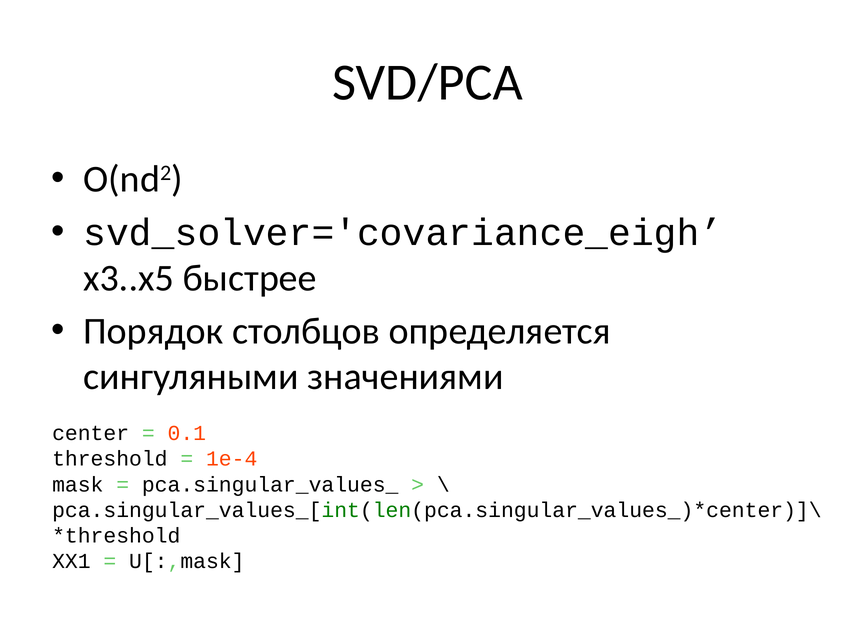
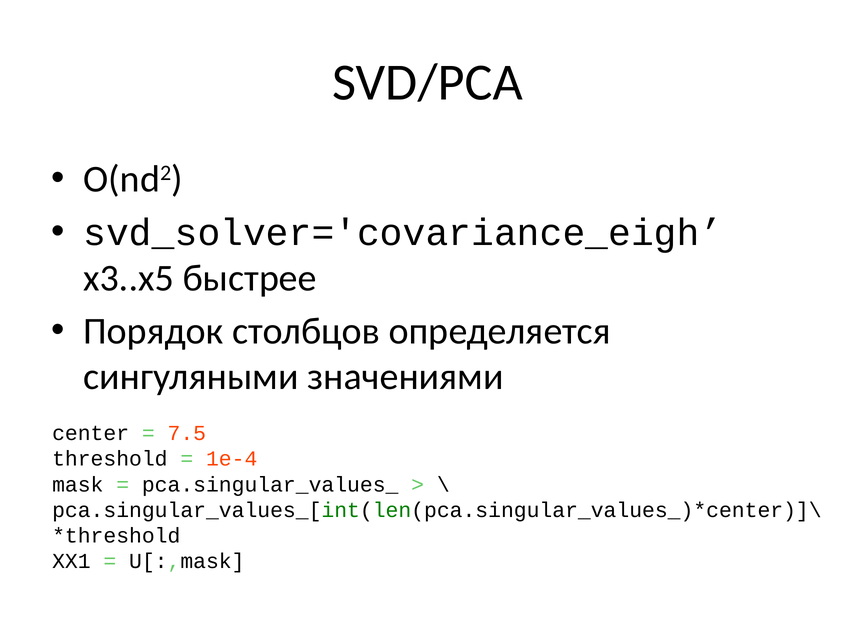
0.1: 0.1 -> 7.5
